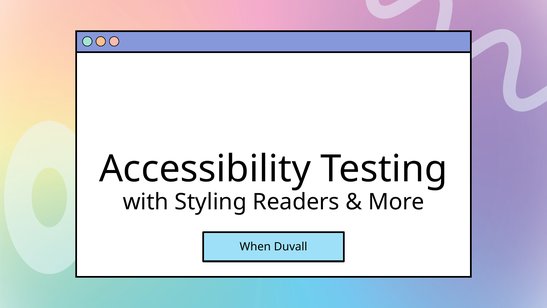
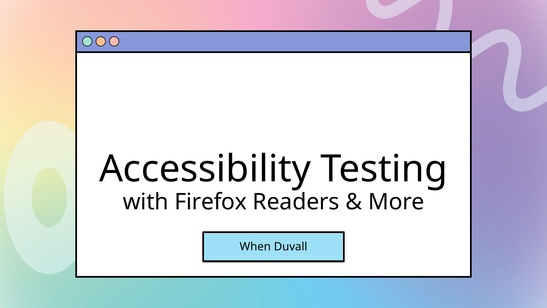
Styling: Styling -> Firefox
